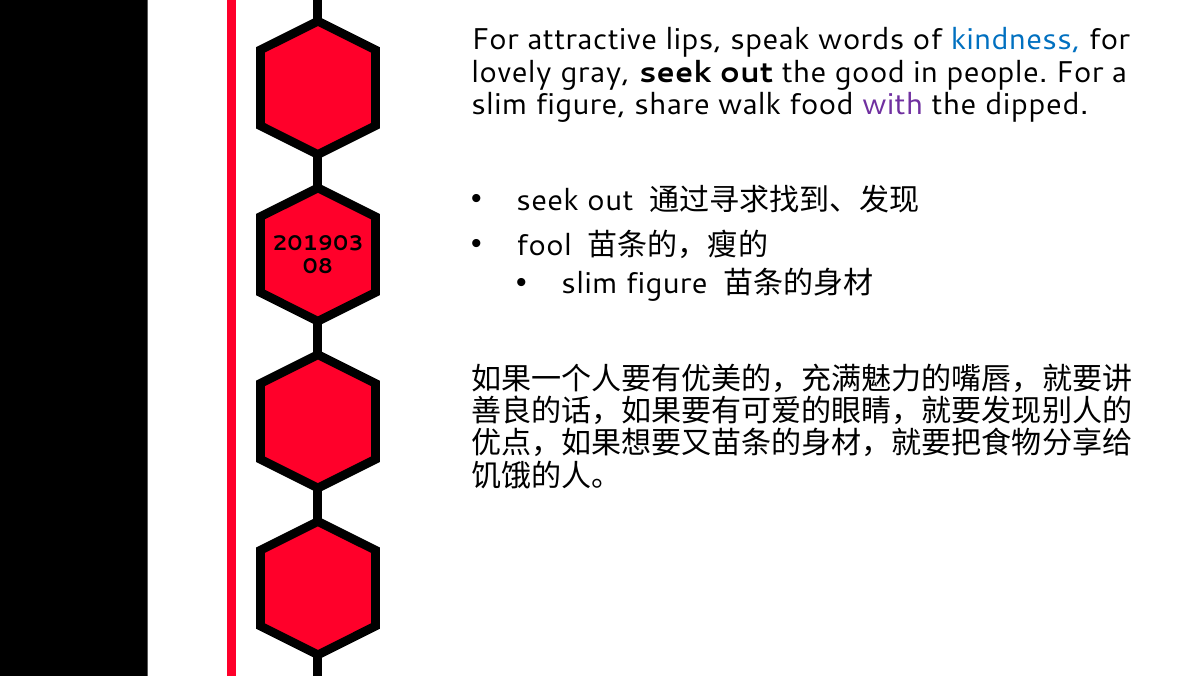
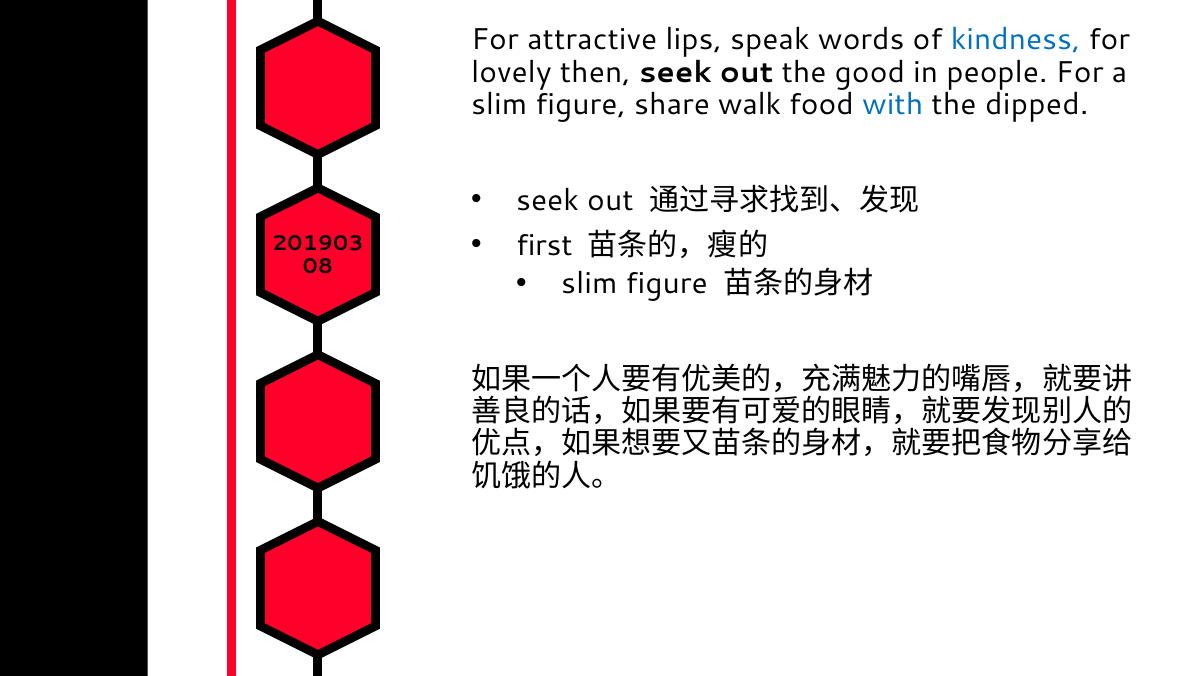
gray: gray -> then
with colour: purple -> blue
fool: fool -> first
